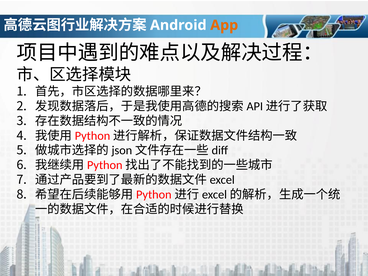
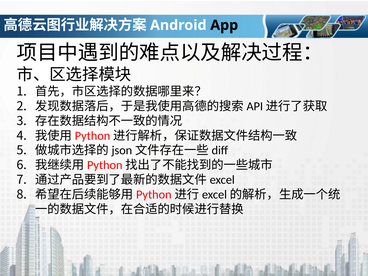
App colour: orange -> black
